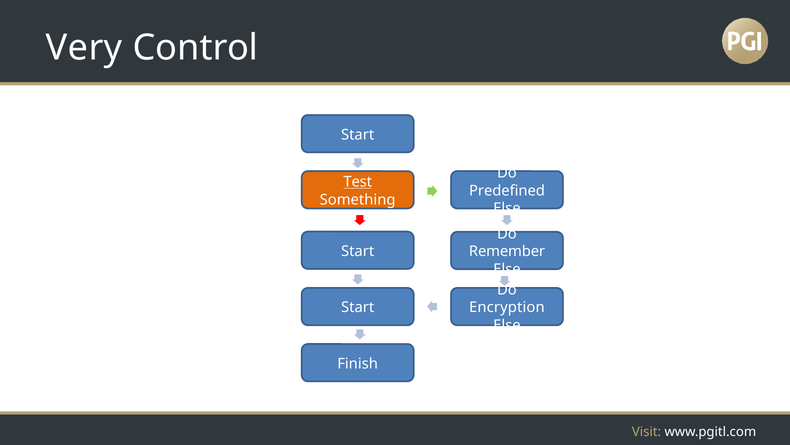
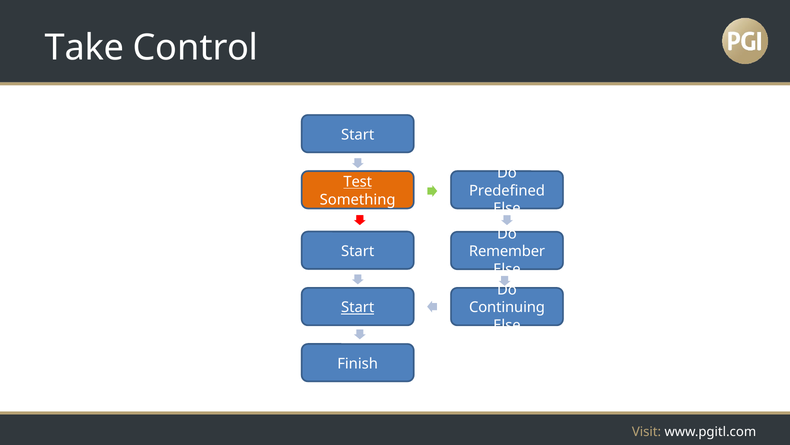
Very: Very -> Take
Start at (358, 307) underline: none -> present
Encryption: Encryption -> Continuing
